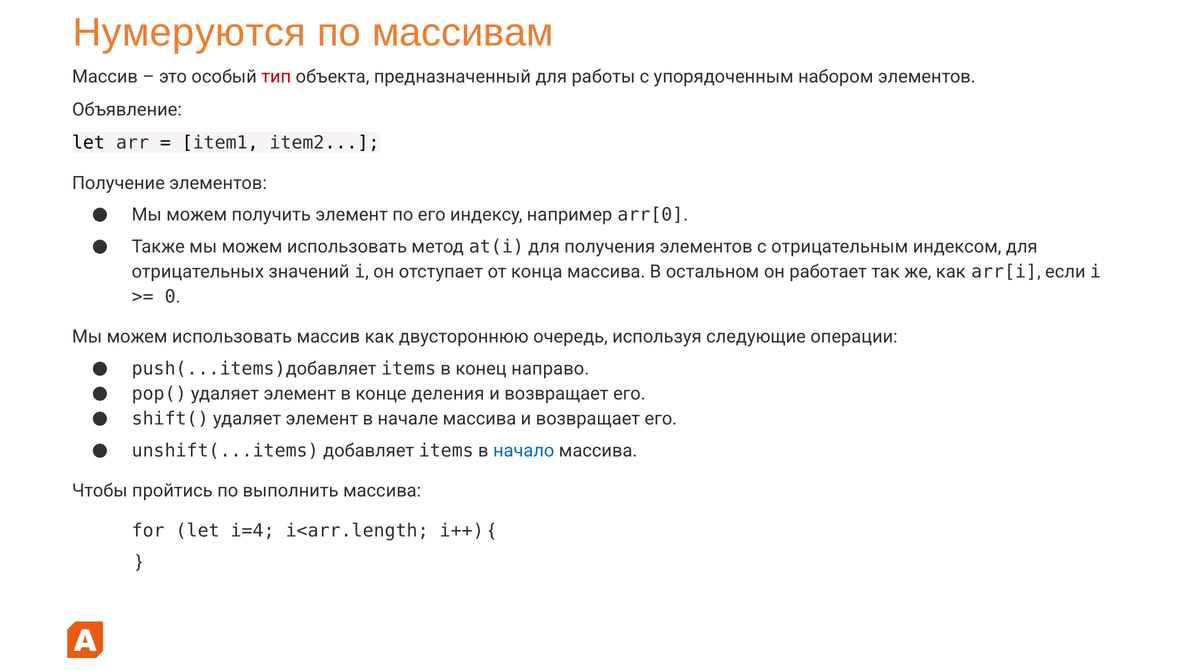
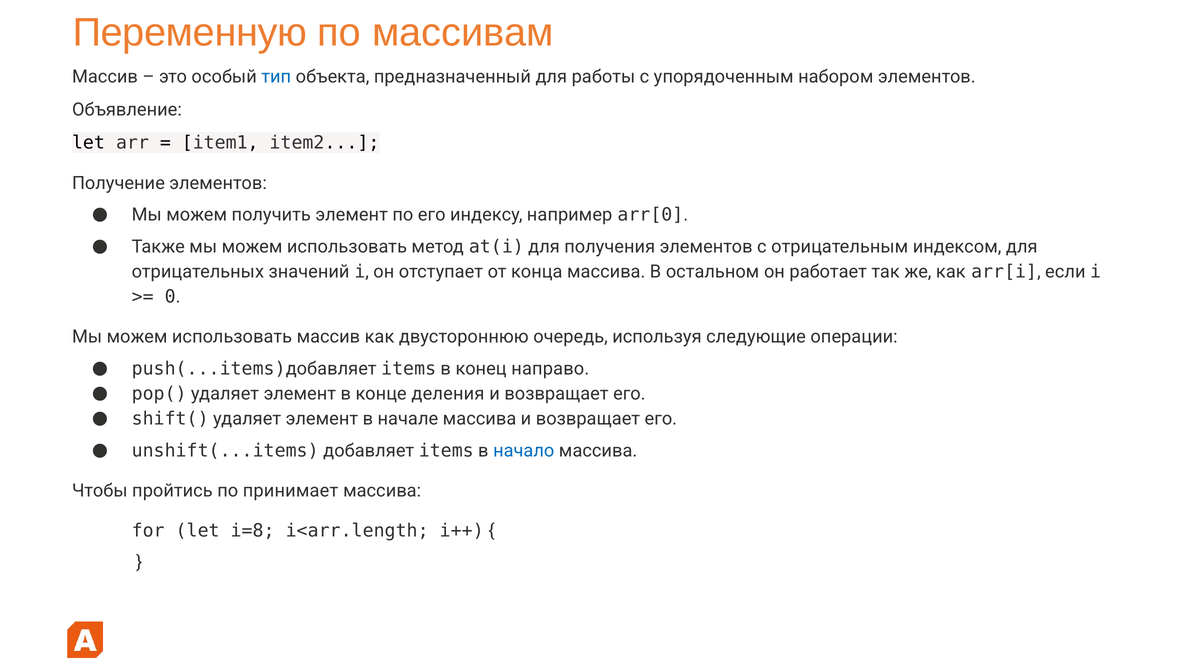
Нумеруются: Нумеруются -> Переменную
тип colour: red -> blue
выполнить: выполнить -> принимает
i=4: i=4 -> i=8
